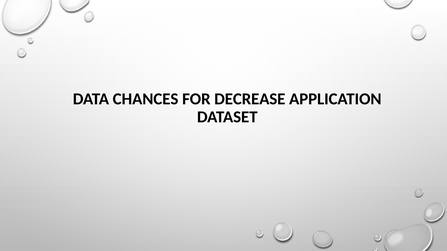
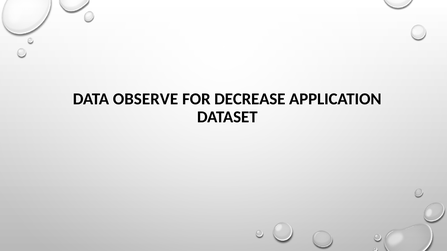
CHANCES: CHANCES -> OBSERVE
